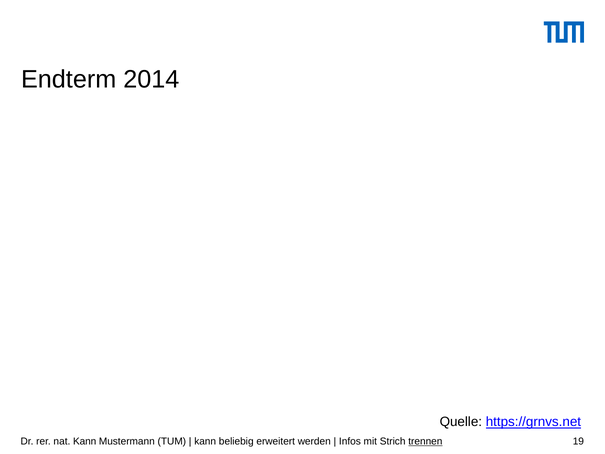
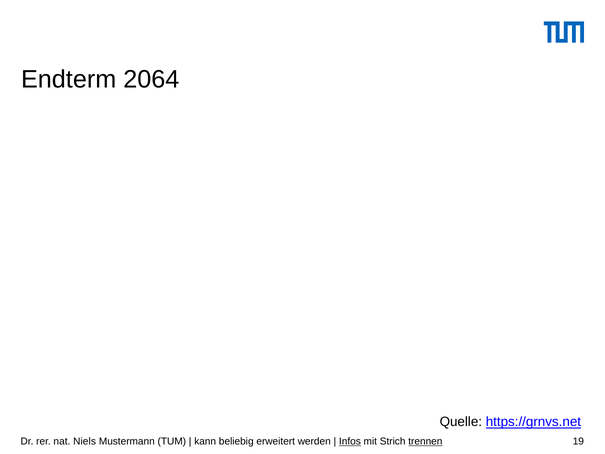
2014: 2014 -> 2064
nat Kann: Kann -> Niels
Infos underline: none -> present
